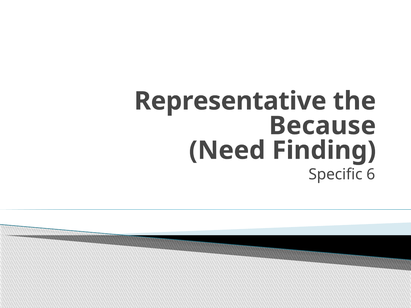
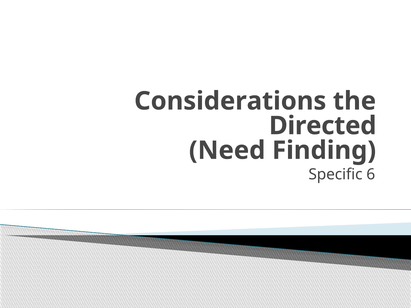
Representative: Representative -> Considerations
Because: Because -> Directed
